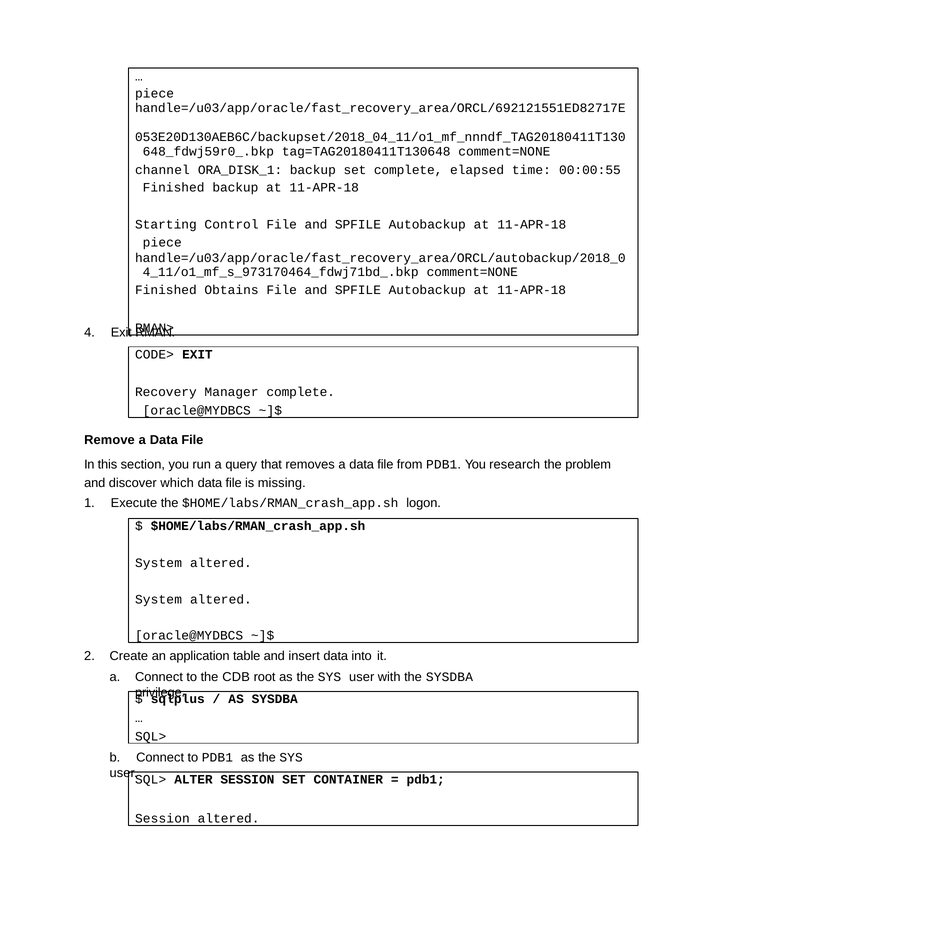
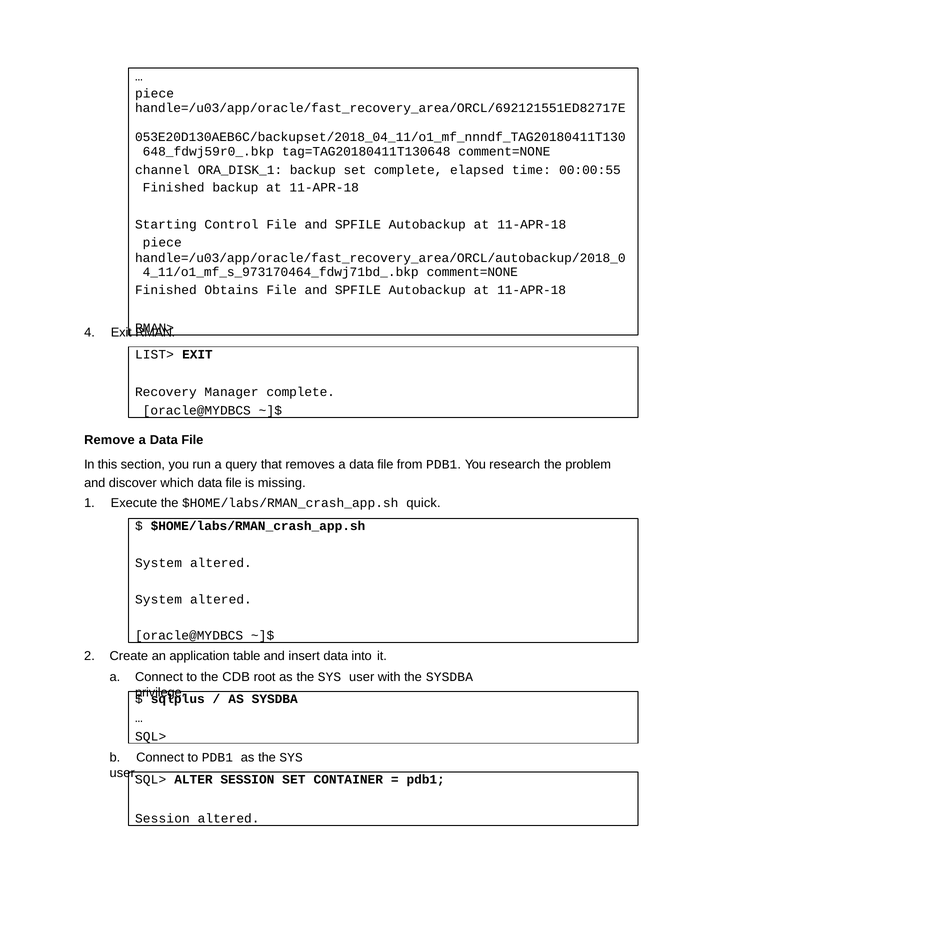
CODE>: CODE> -> LIST>
logon: logon -> quick
